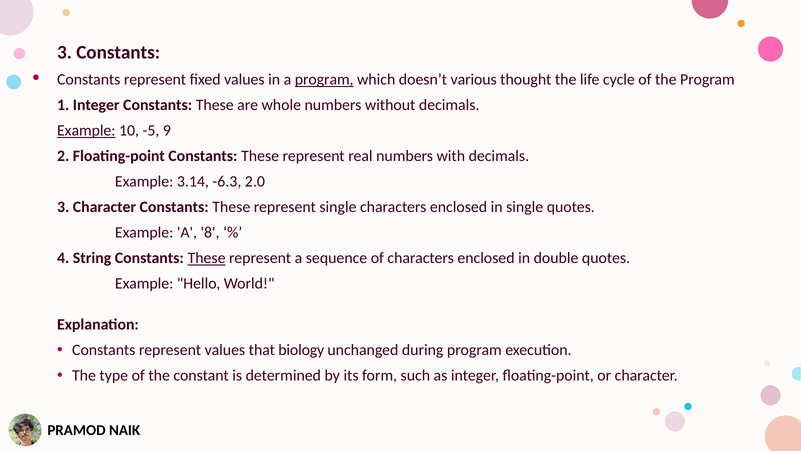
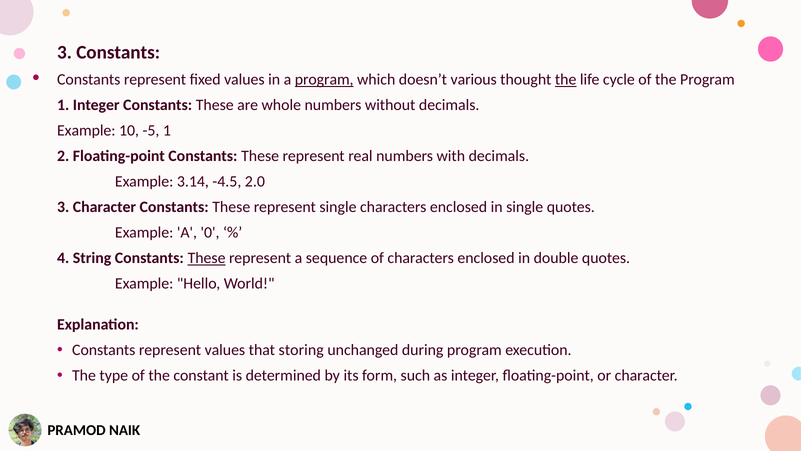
the at (566, 79) underline: none -> present
Example at (86, 130) underline: present -> none
-5 9: 9 -> 1
-6.3: -6.3 -> -4.5
8: 8 -> 0
biology: biology -> storing
